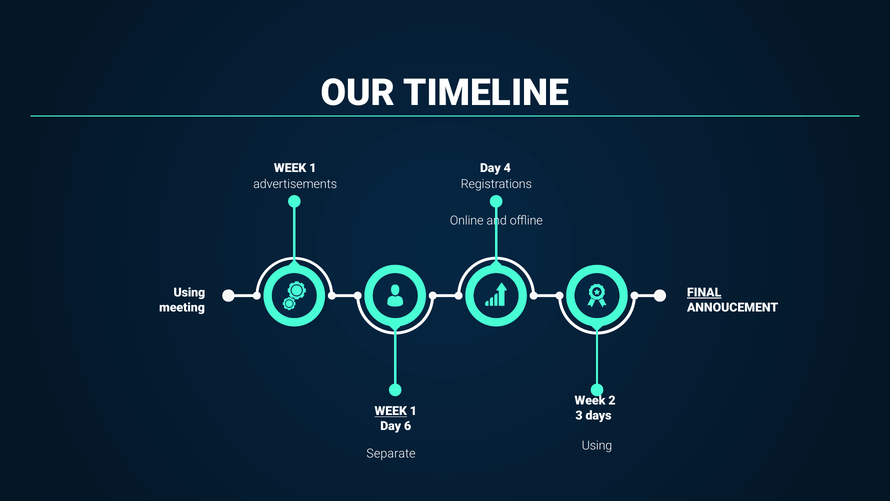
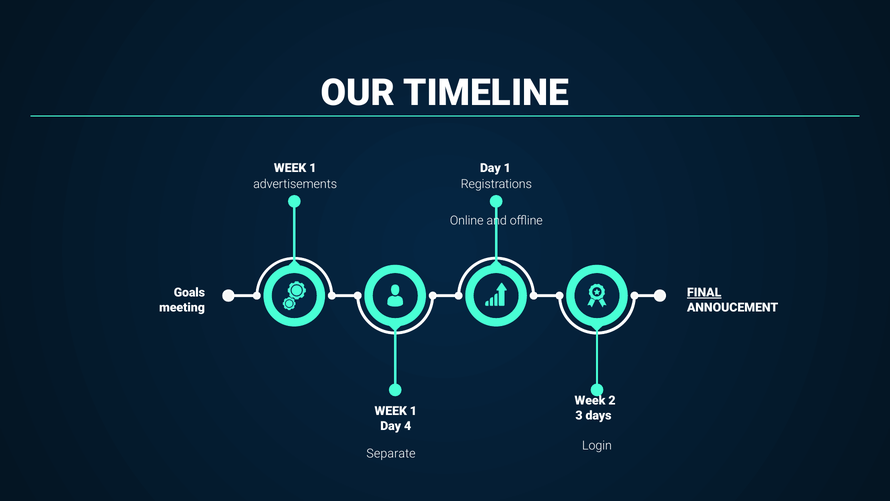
Day 4: 4 -> 1
Using at (189, 292): Using -> Goals
WEEK at (391, 411) underline: present -> none
6: 6 -> 4
Using at (597, 445): Using -> Login
